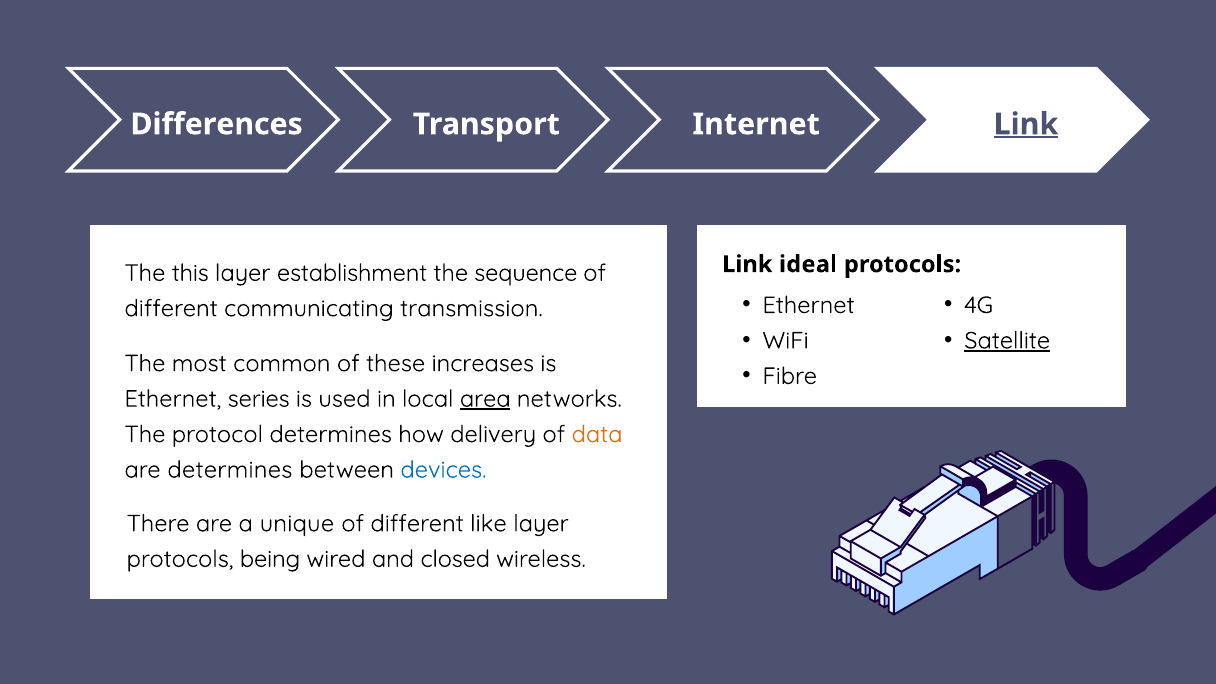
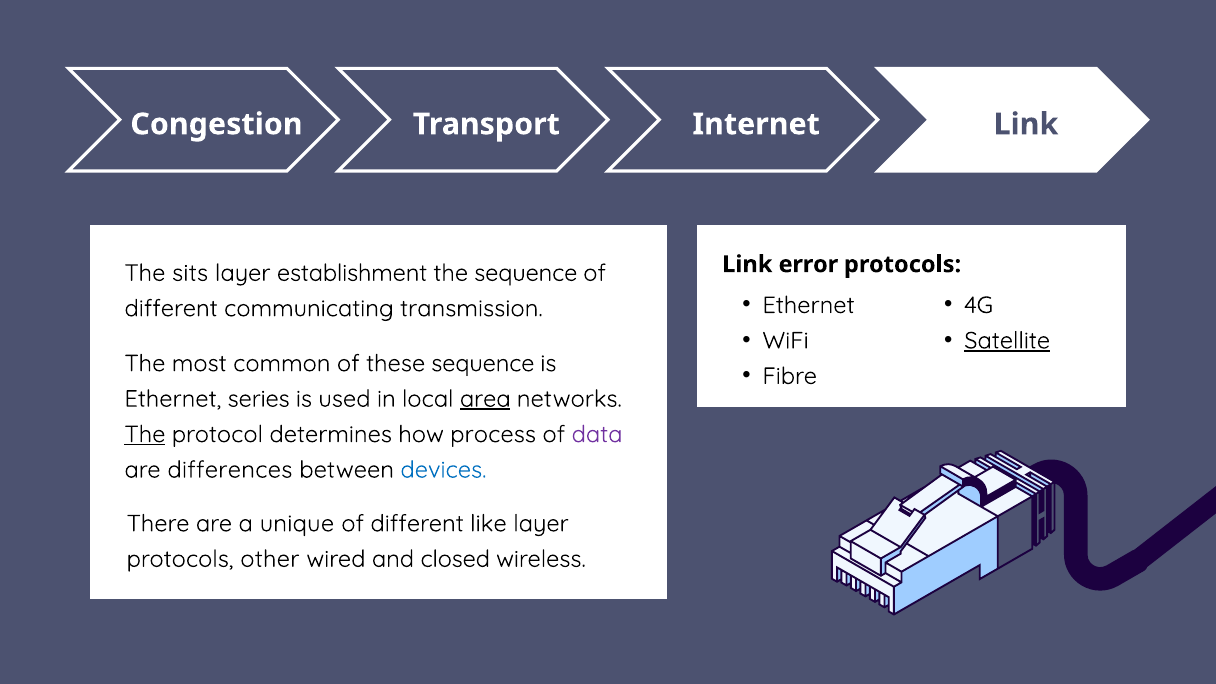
Differences: Differences -> Congestion
Link at (1026, 124) underline: present -> none
ideal: ideal -> error
this: this -> sits
these increases: increases -> sequence
The at (145, 434) underline: none -> present
delivery: delivery -> process
data colour: orange -> purple
are determines: determines -> differences
being: being -> other
